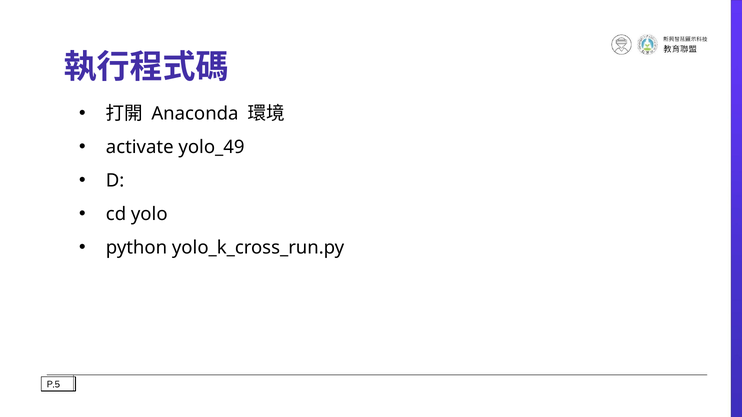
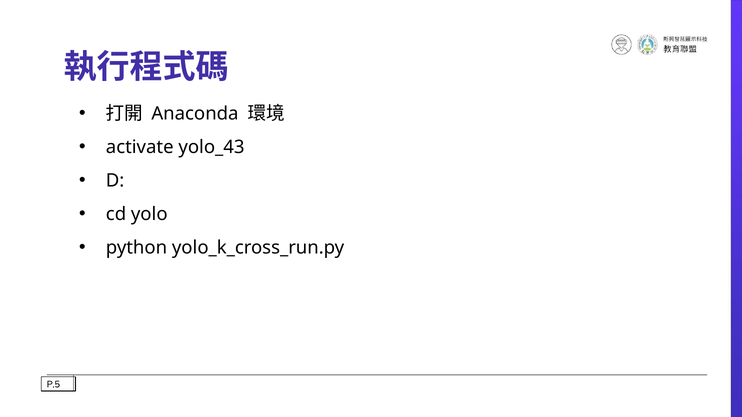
yolo_49: yolo_49 -> yolo_43
